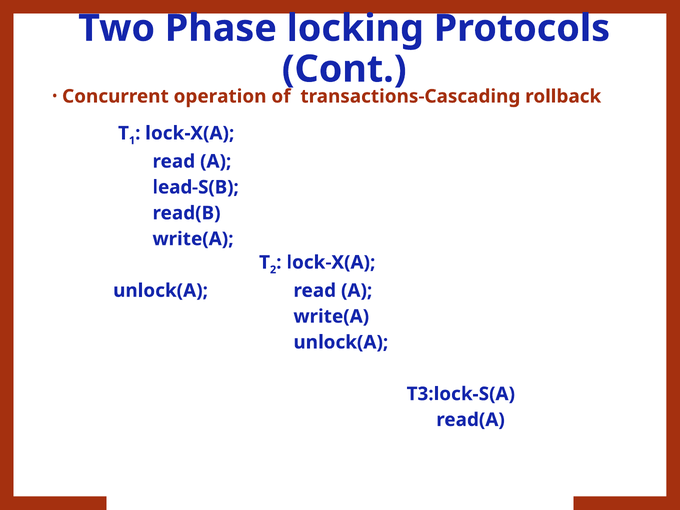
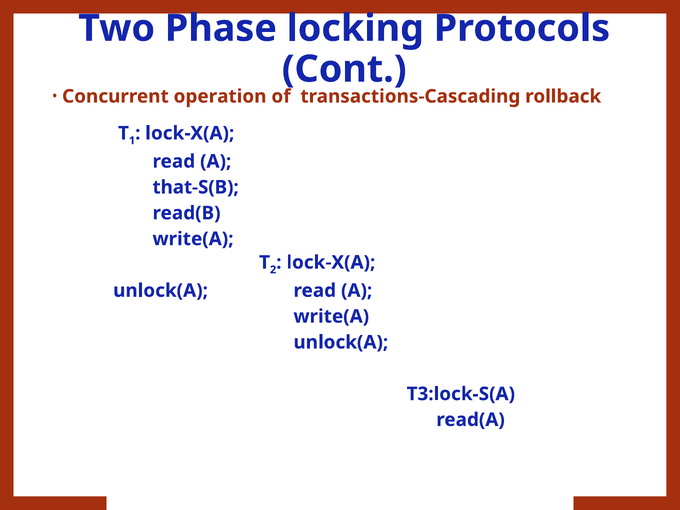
lead-S(B: lead-S(B -> that-S(B
